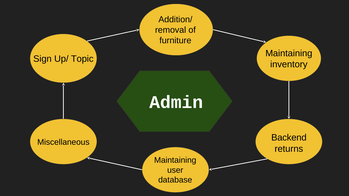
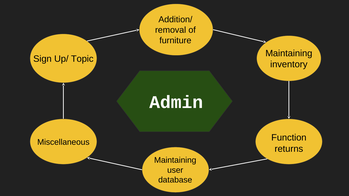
Backend: Backend -> Function
